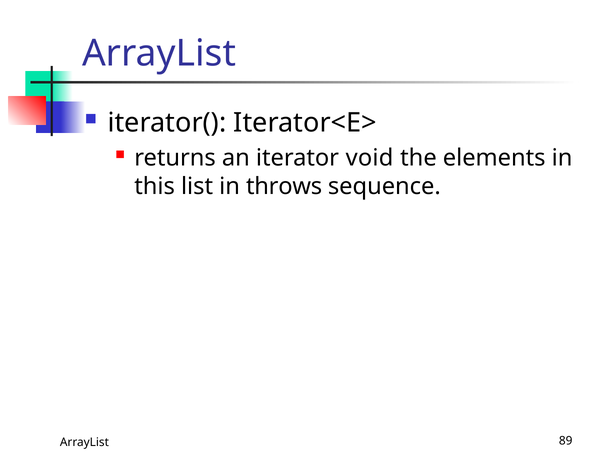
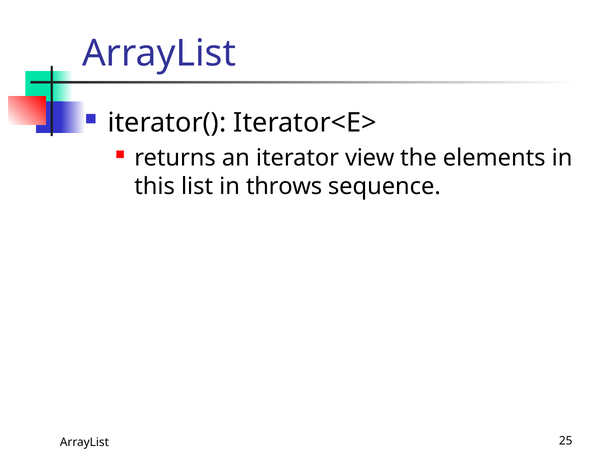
void: void -> view
89: 89 -> 25
